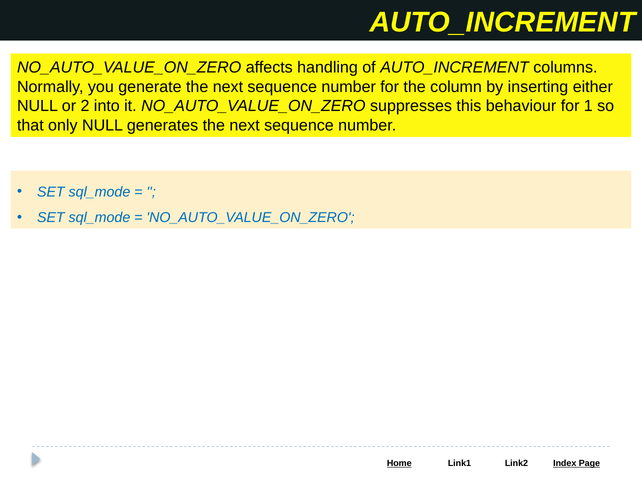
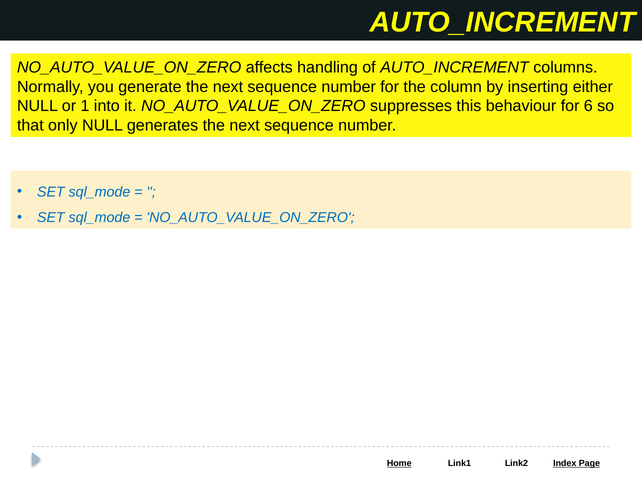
2: 2 -> 1
1: 1 -> 6
